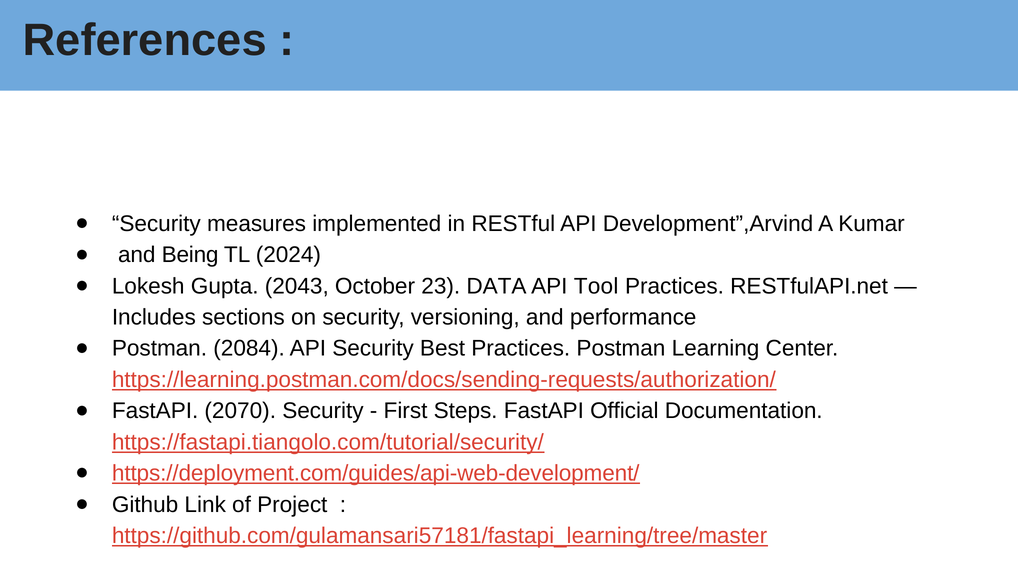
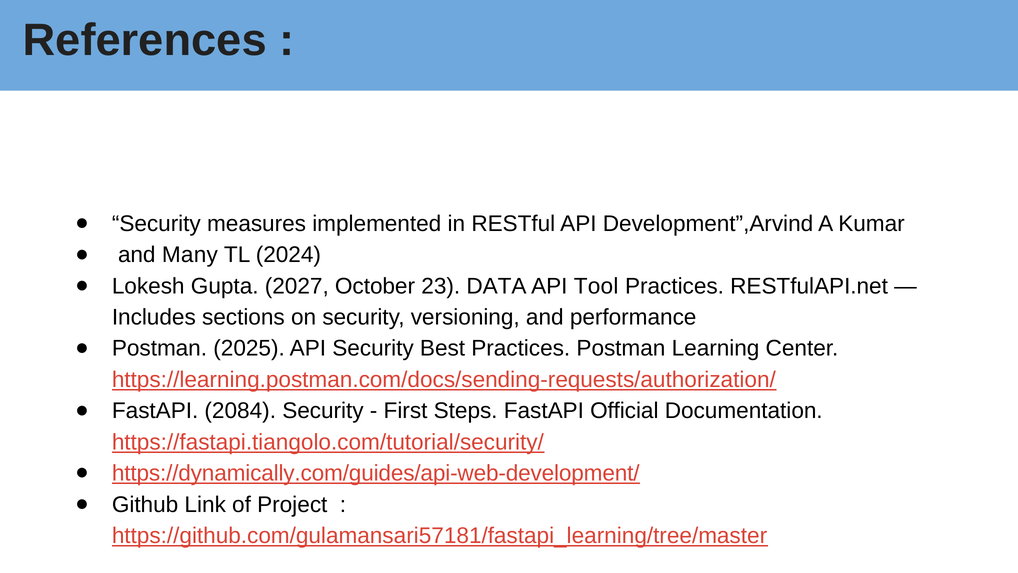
Being: Being -> Many
2043: 2043 -> 2027
2084: 2084 -> 2025
2070: 2070 -> 2084
https://deployment.com/guides/api-web-development/: https://deployment.com/guides/api-web-development/ -> https://dynamically.com/guides/api-web-development/
